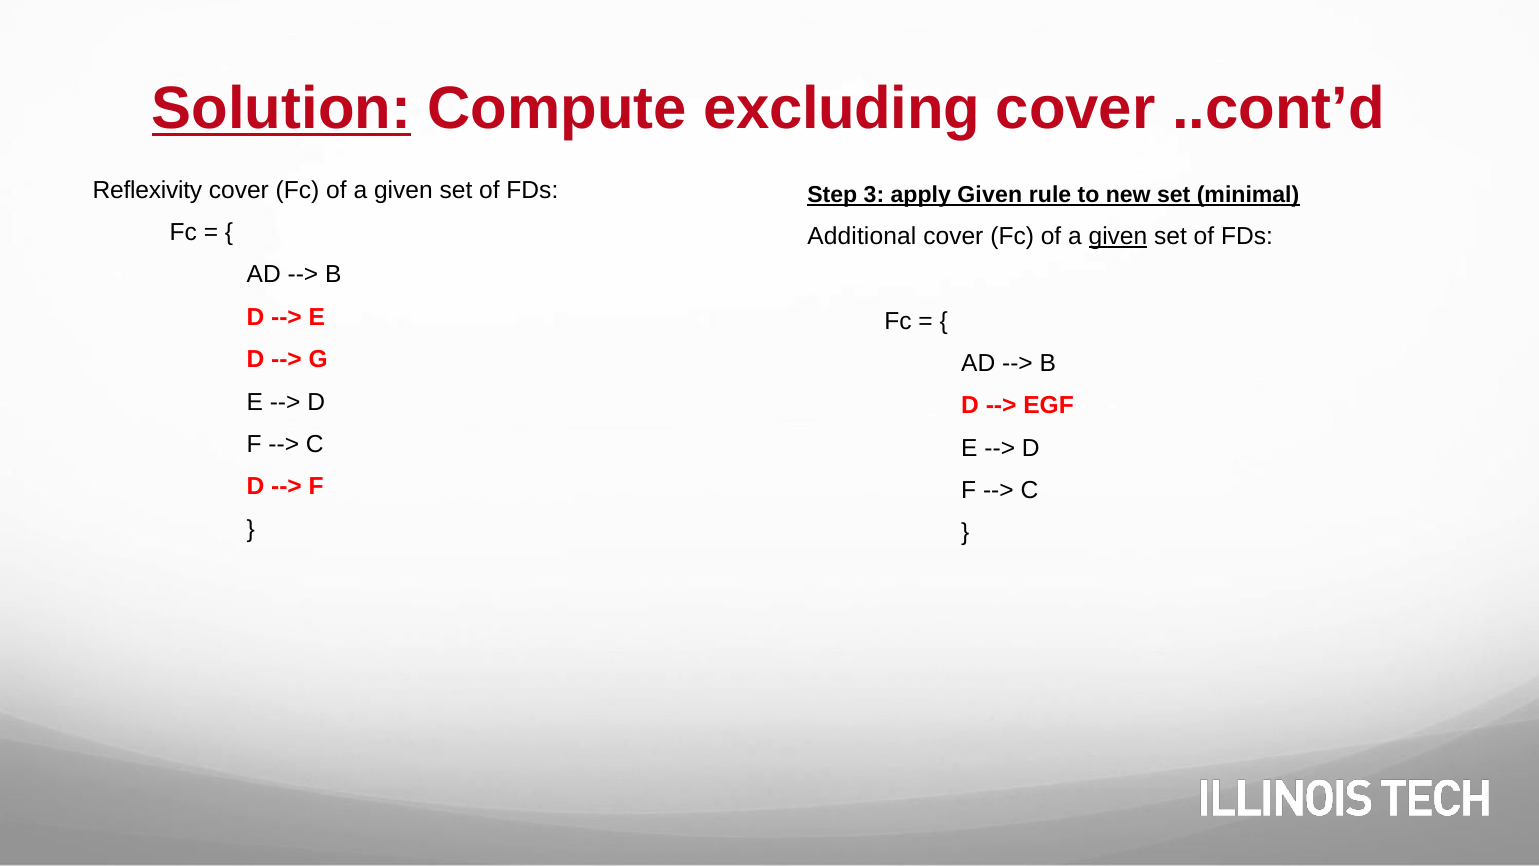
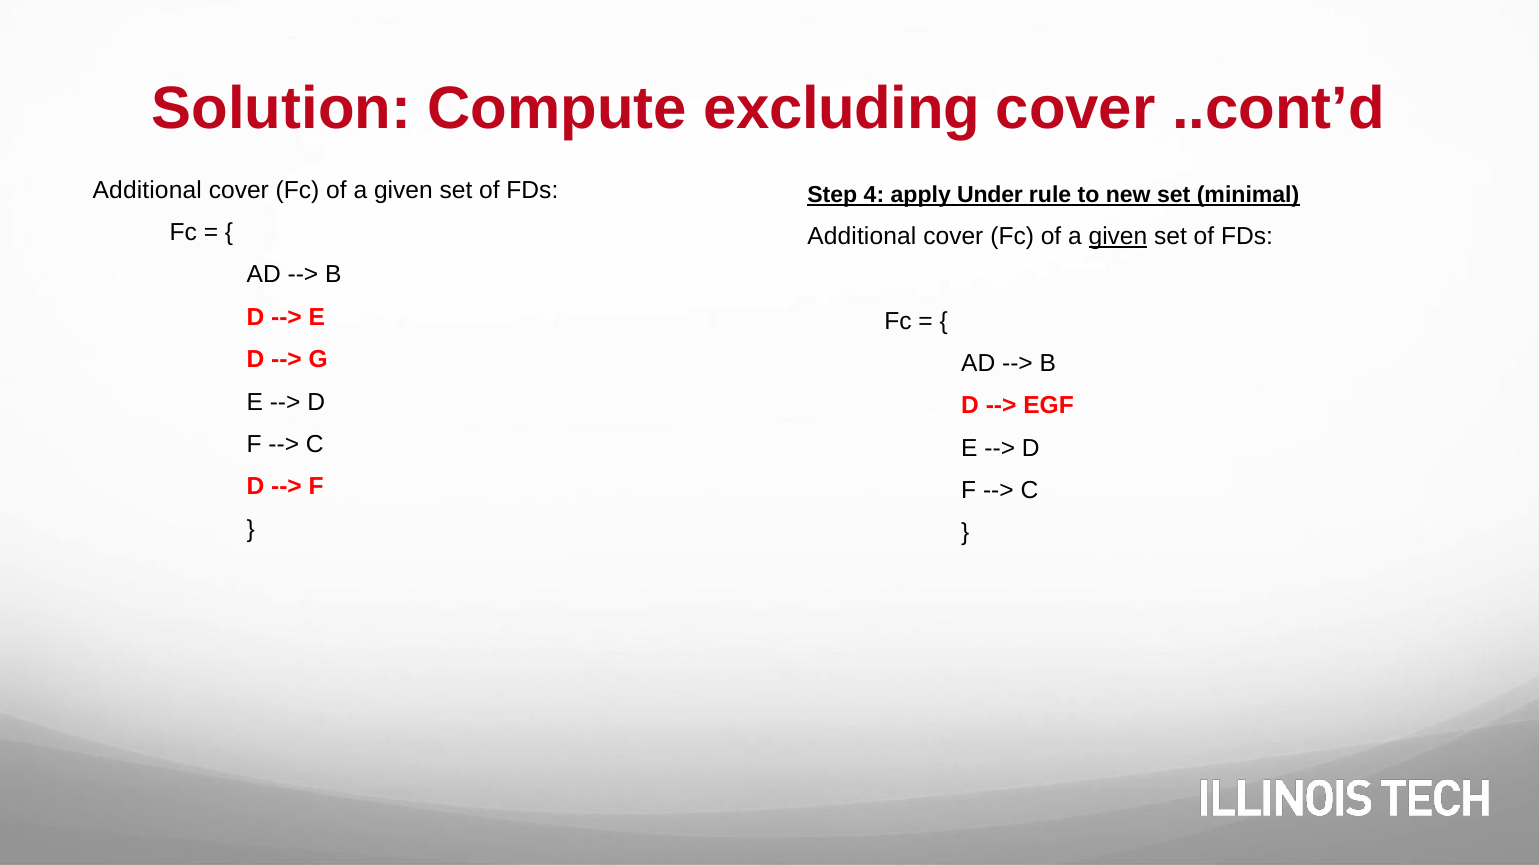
Solution underline: present -> none
Reflexivity at (147, 190): Reflexivity -> Additional
3: 3 -> 4
apply Given: Given -> Under
